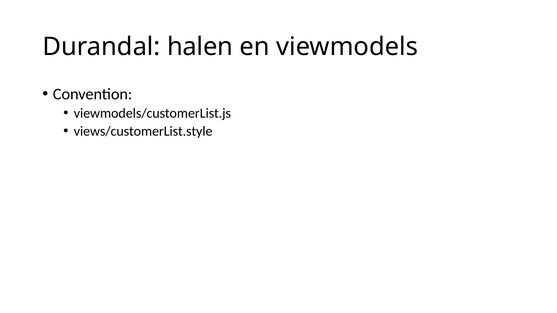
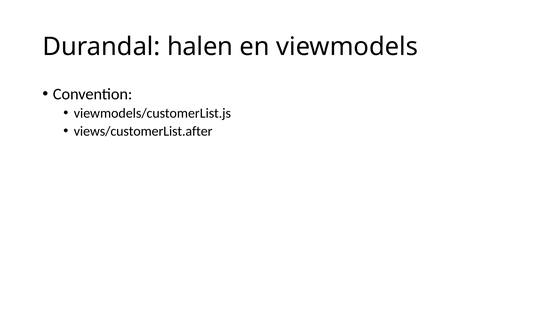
views/customerList.style: views/customerList.style -> views/customerList.after
